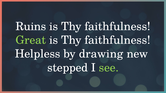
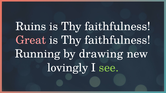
Great colour: light green -> pink
Helpless: Helpless -> Running
stepped: stepped -> lovingly
